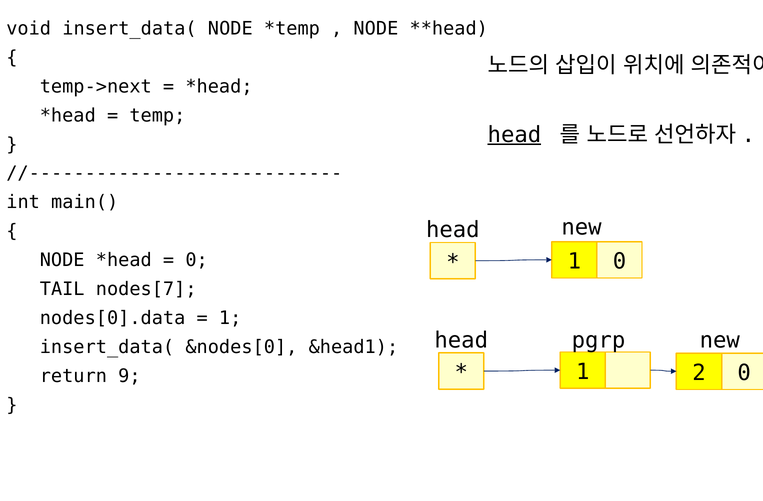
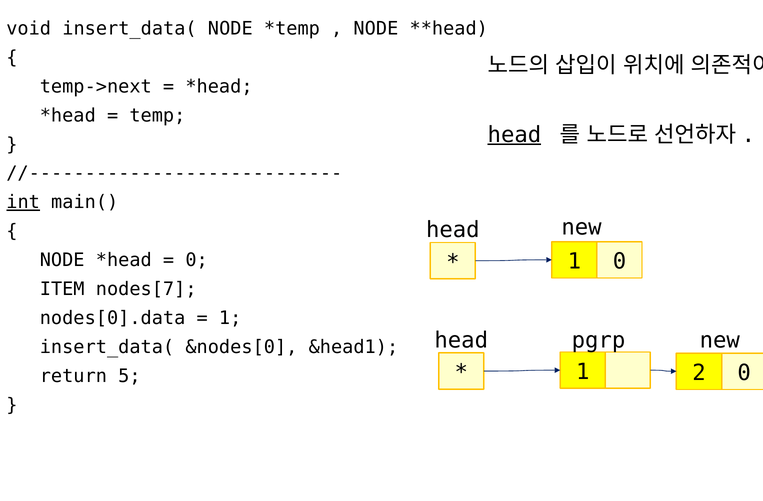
int underline: none -> present
TAIL: TAIL -> ITEM
9: 9 -> 5
